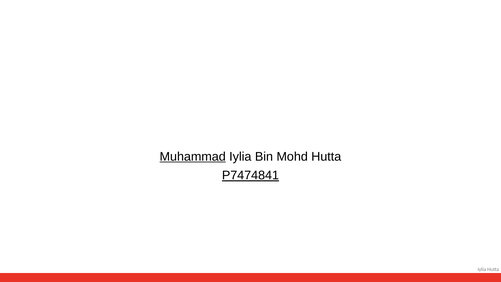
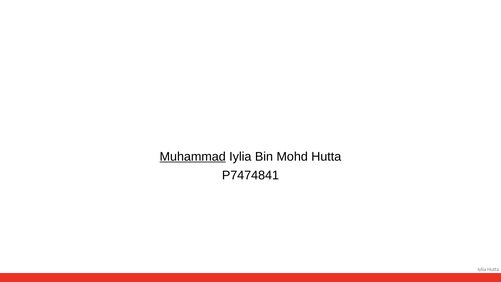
P7474841 underline: present -> none
